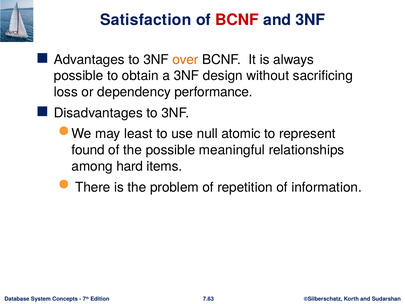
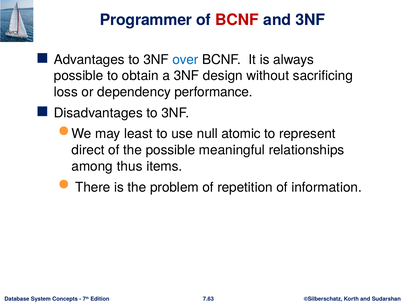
Satisfaction: Satisfaction -> Programmer
over colour: orange -> blue
found: found -> direct
hard: hard -> thus
